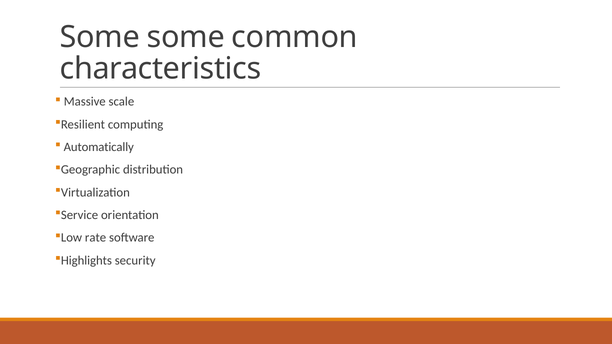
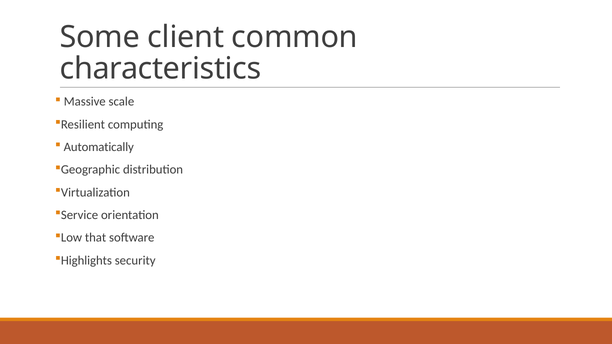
Some some: some -> client
rate: rate -> that
